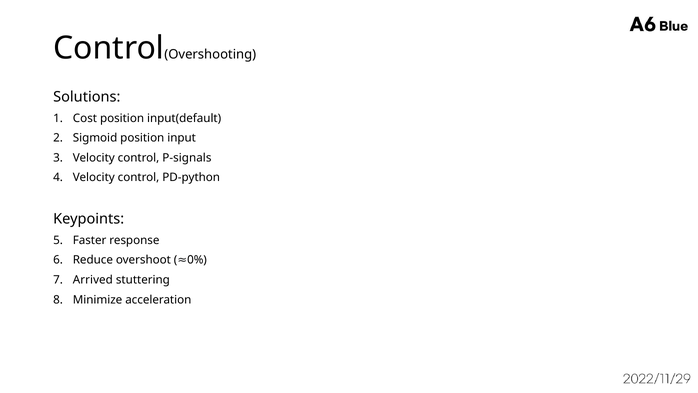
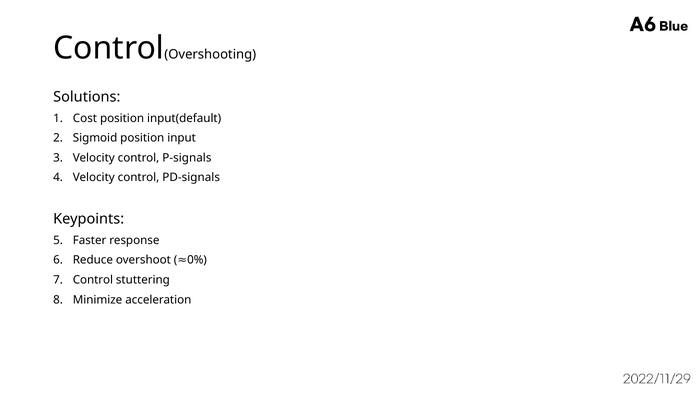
PD-python: PD-python -> PD-signals
Arrived at (93, 280): Arrived -> Control
